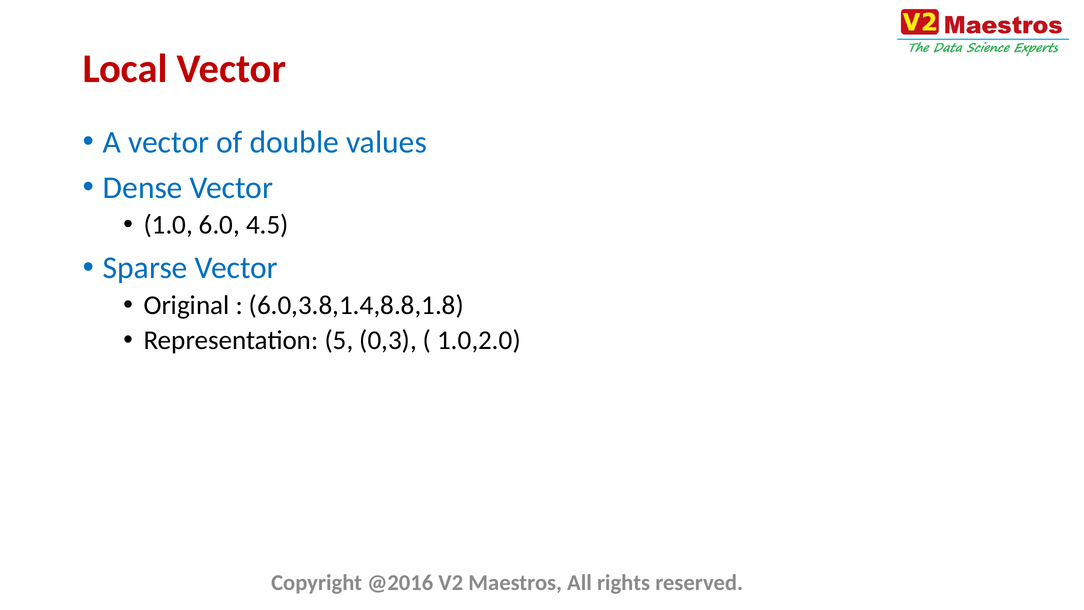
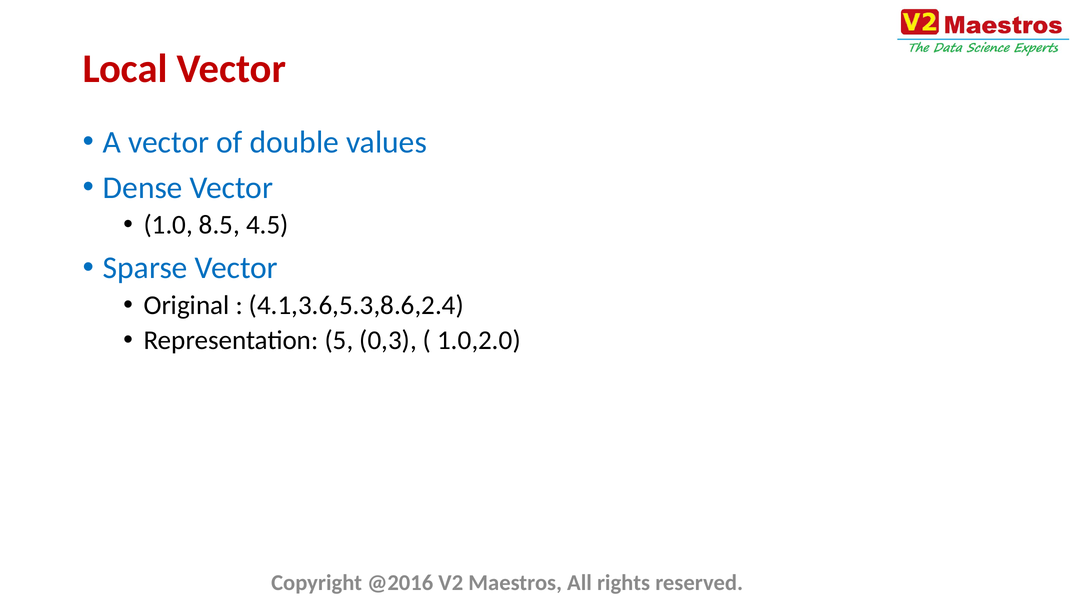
6.0: 6.0 -> 8.5
6.0,3.8,1.4,8.8,1.8: 6.0,3.8,1.4,8.8,1.8 -> 4.1,3.6,5.3,8.6,2.4
